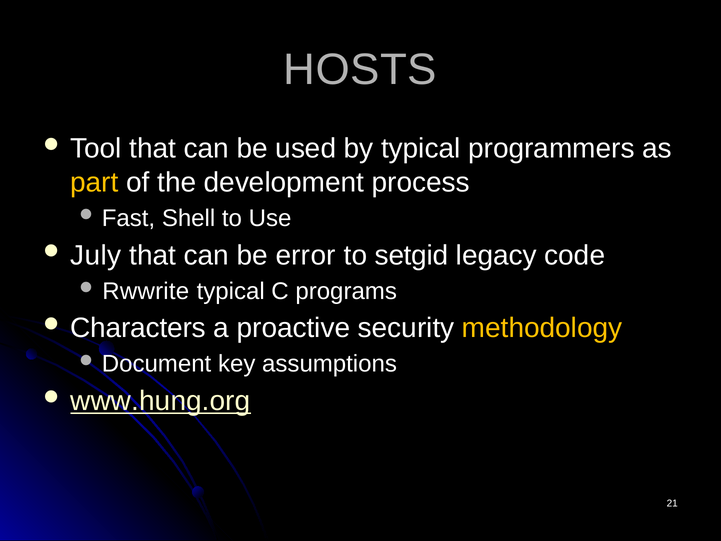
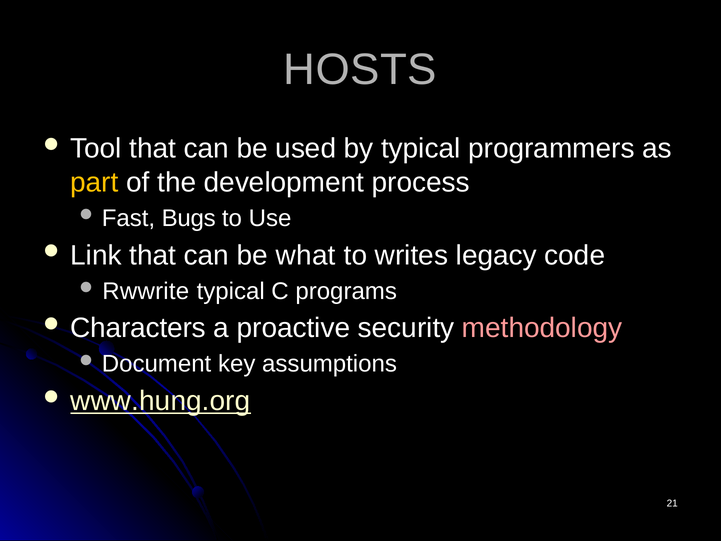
Shell: Shell -> Bugs
July: July -> Link
error: error -> what
setgid: setgid -> writes
methodology colour: yellow -> pink
